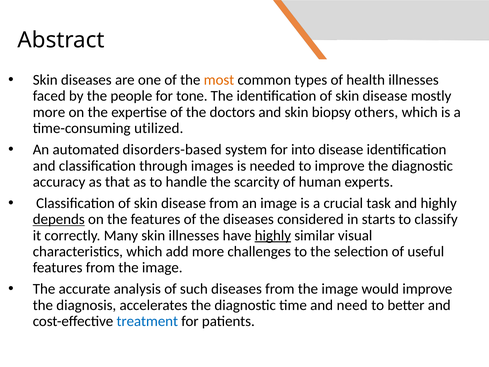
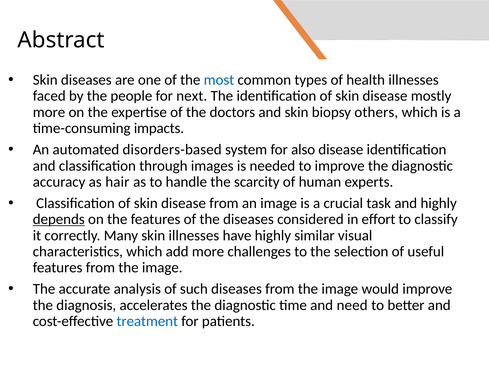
most colour: orange -> blue
tone: tone -> next
utilized: utilized -> impacts
into: into -> also
that: that -> hair
starts: starts -> effort
highly at (273, 235) underline: present -> none
